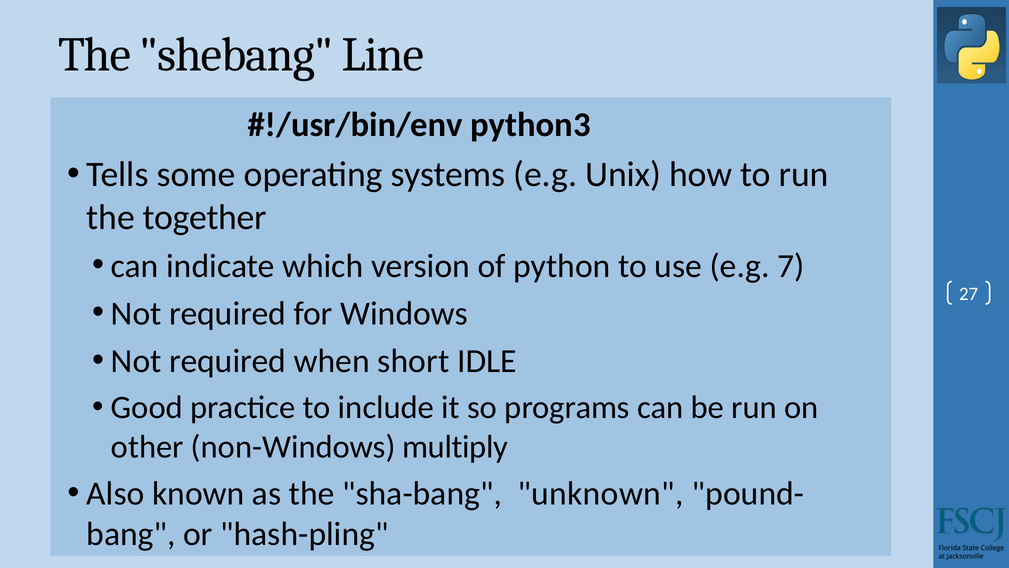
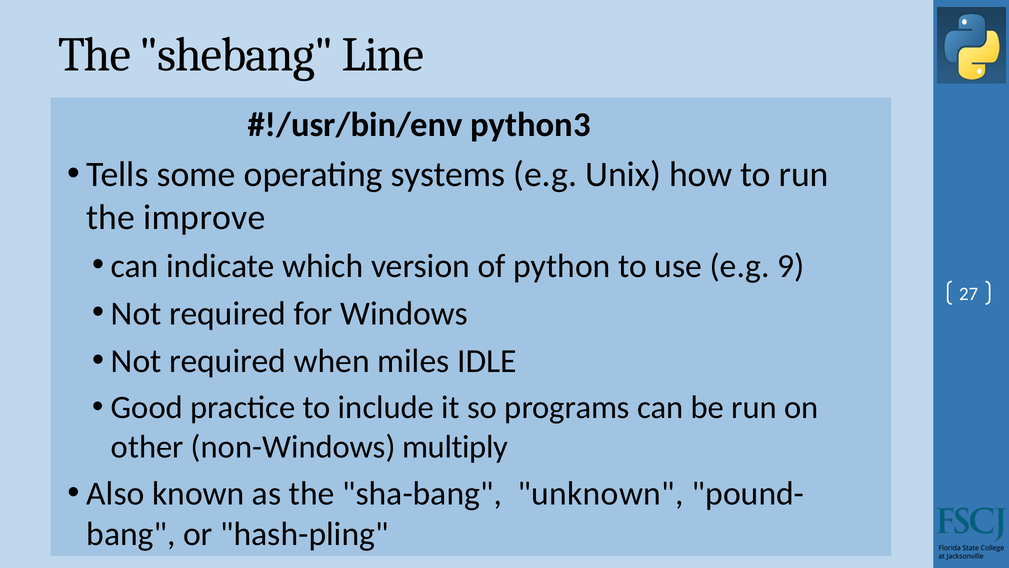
together: together -> improve
7: 7 -> 9
short: short -> miles
